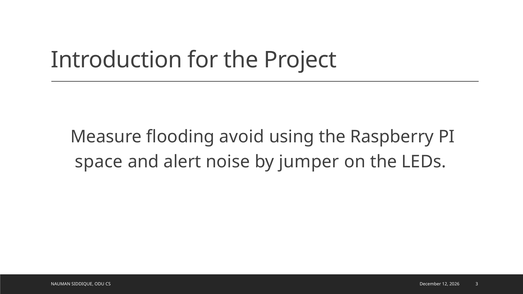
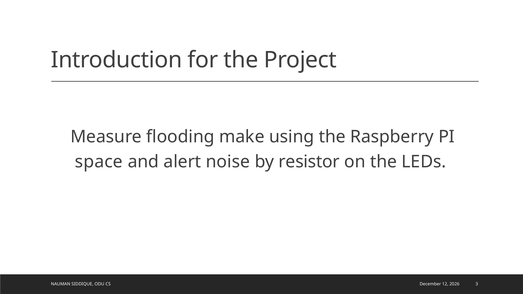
avoid: avoid -> make
jumper: jumper -> resistor
